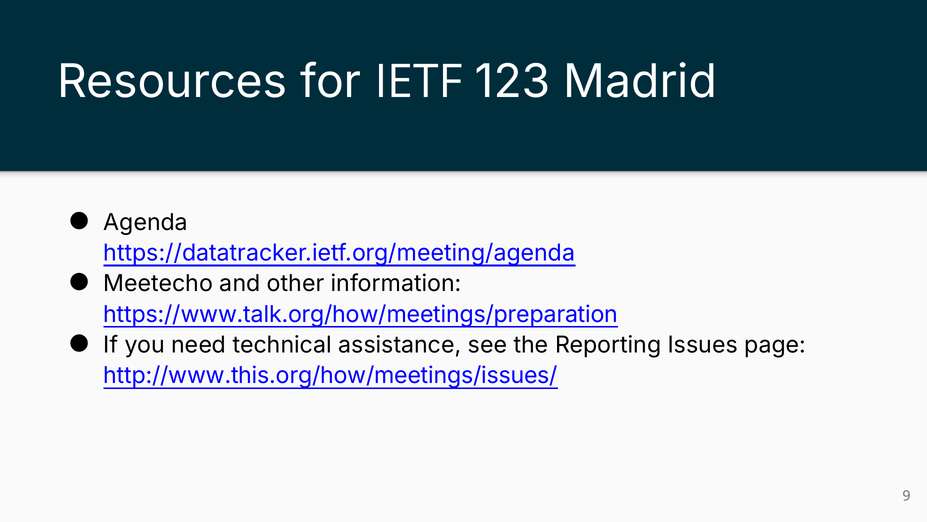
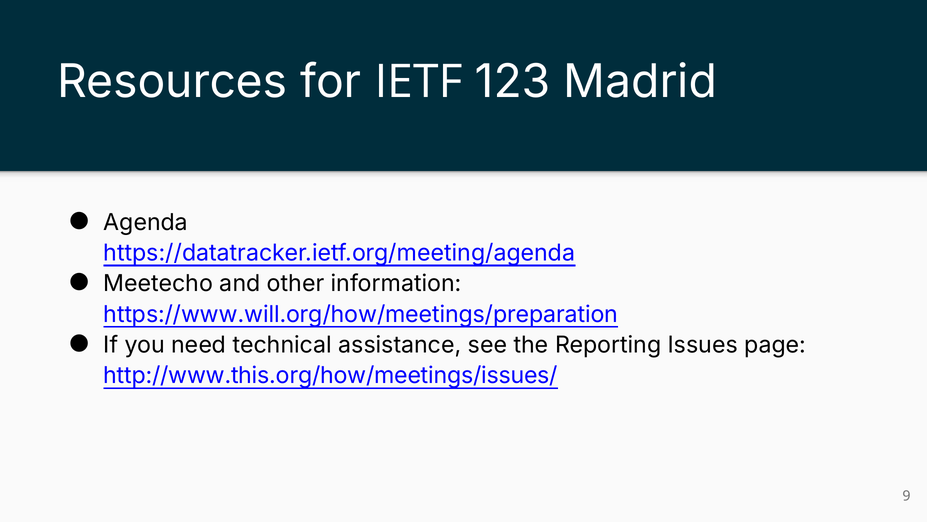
https://www.talk.org/how/meetings/preparation: https://www.talk.org/how/meetings/preparation -> https://www.will.org/how/meetings/preparation
